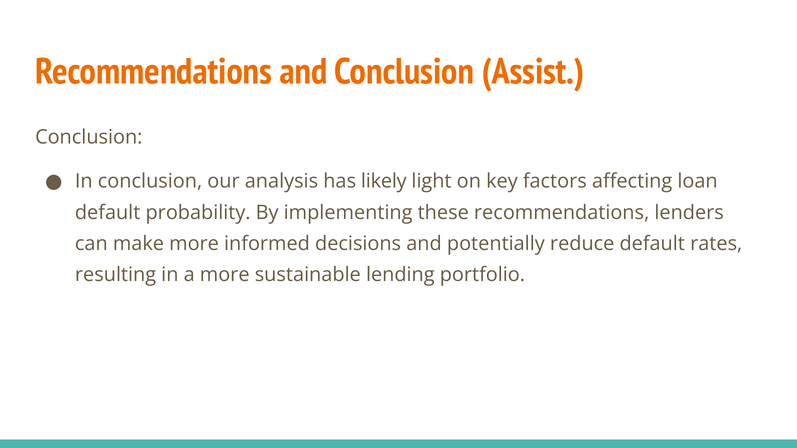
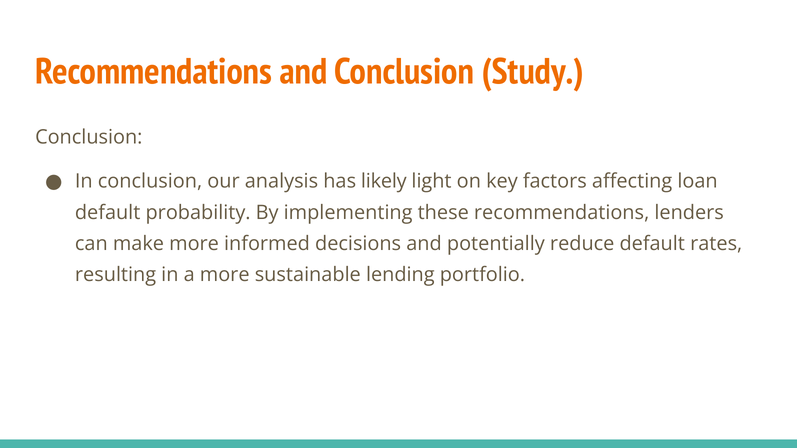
Assist: Assist -> Study
